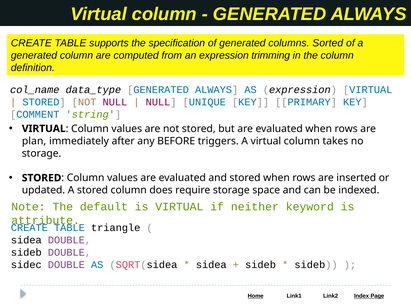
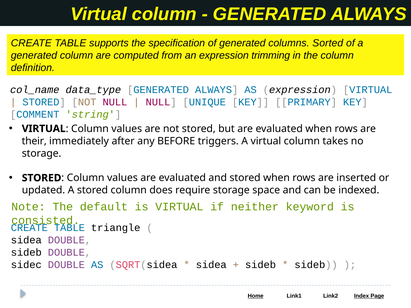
plan: plan -> their
attribute: attribute -> consisted
